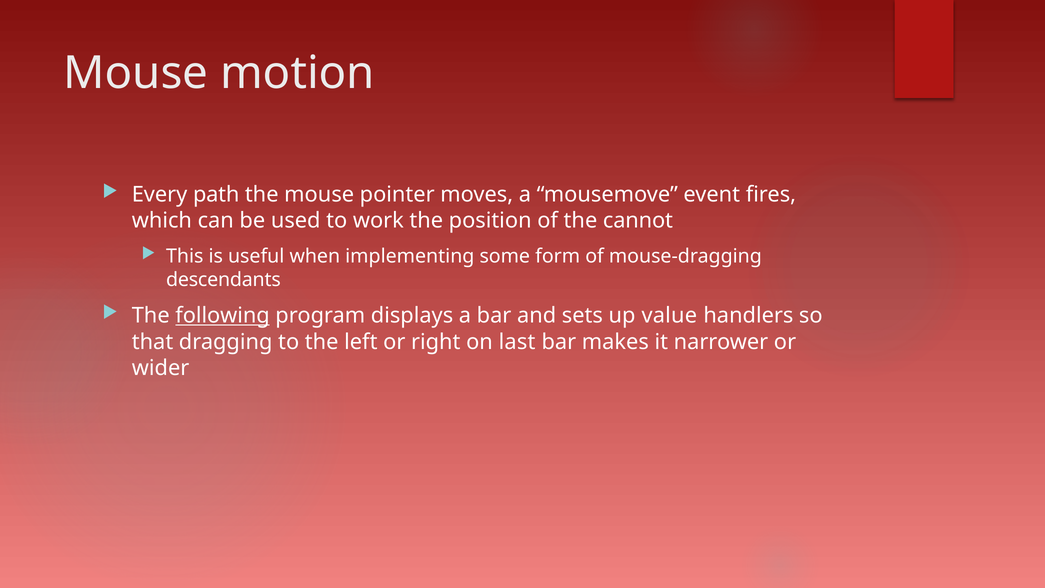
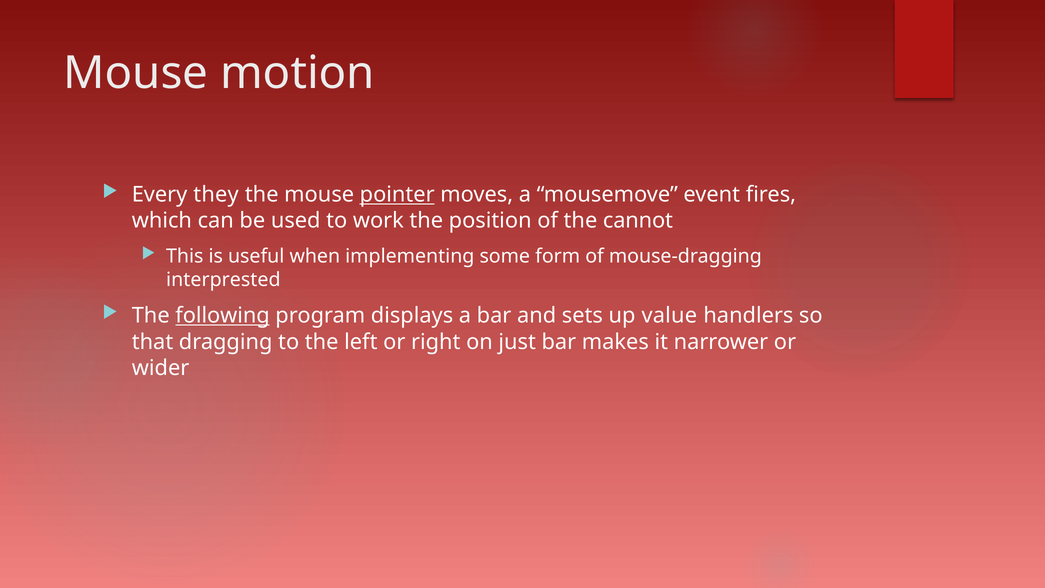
path: path -> they
pointer underline: none -> present
descendants: descendants -> interprested
last: last -> just
